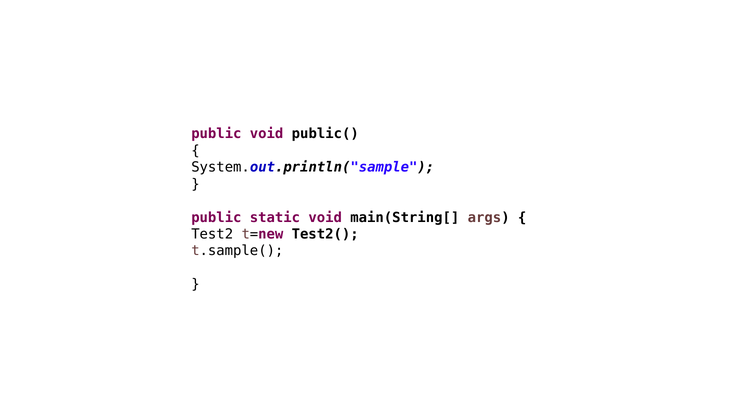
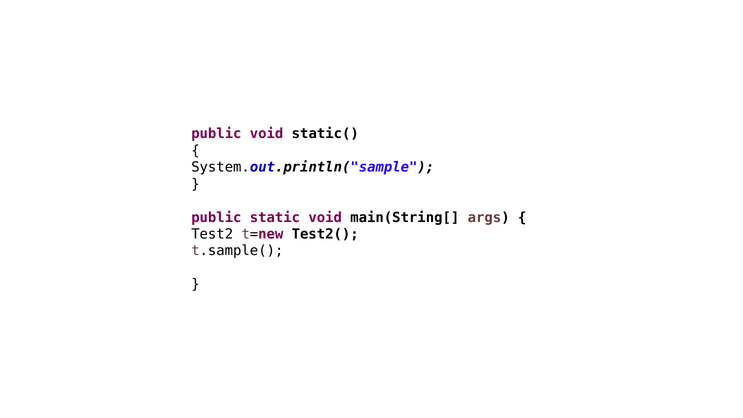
public(: public( -> static(
